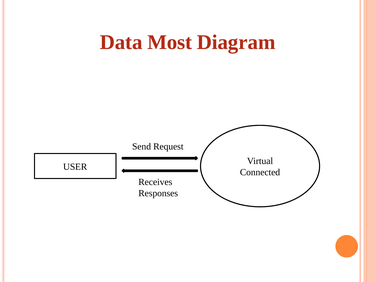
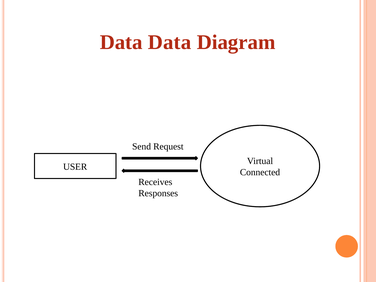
Data Most: Most -> Data
